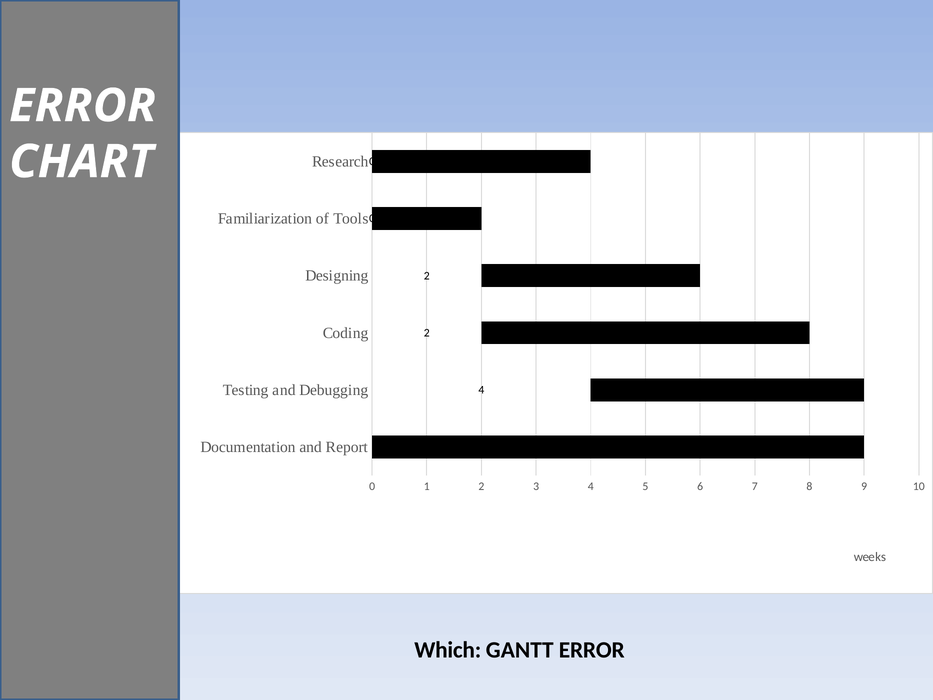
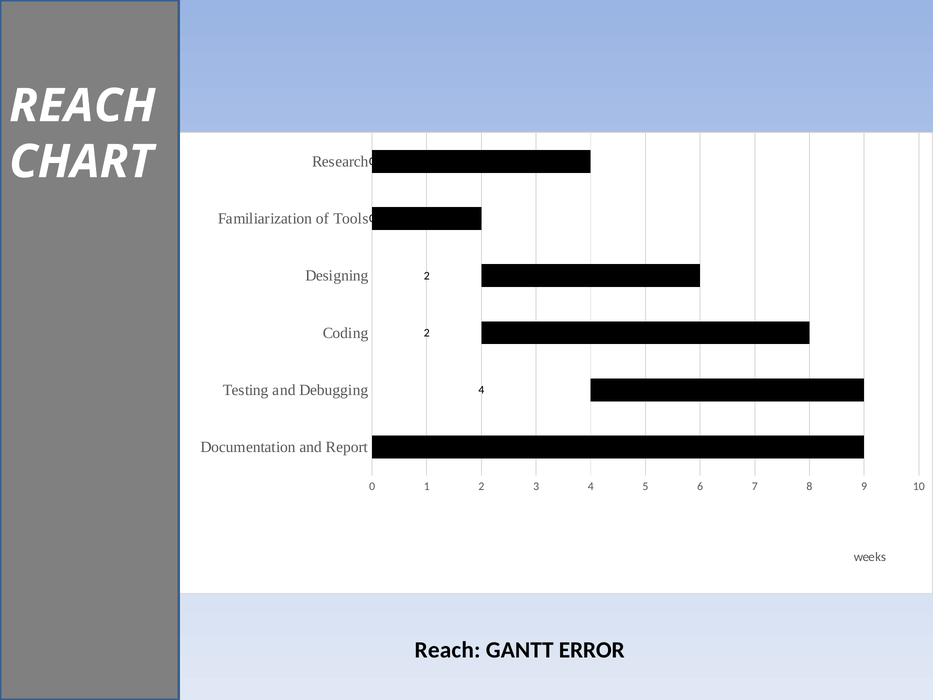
ERROR at (83, 106): ERROR -> REACH
Which at (448, 650): Which -> Reach
